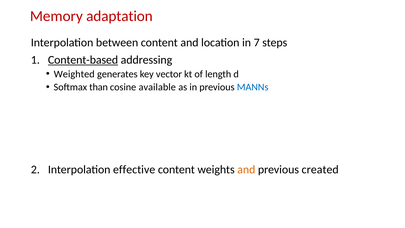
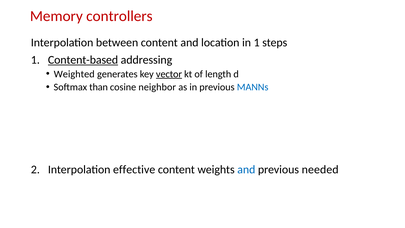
adaptation: adaptation -> controllers
in 7: 7 -> 1
vector underline: none -> present
available: available -> neighbor
and at (246, 170) colour: orange -> blue
created: created -> needed
